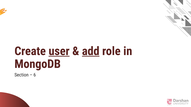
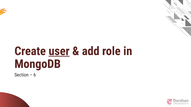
add underline: present -> none
